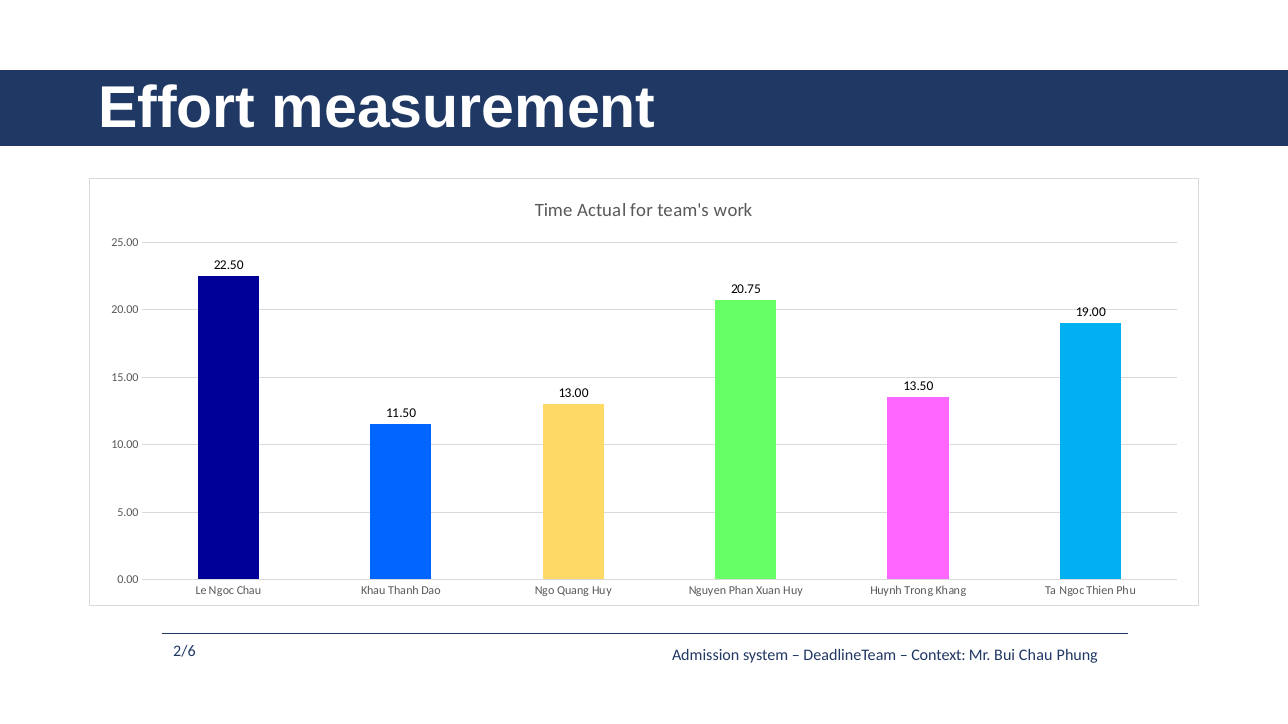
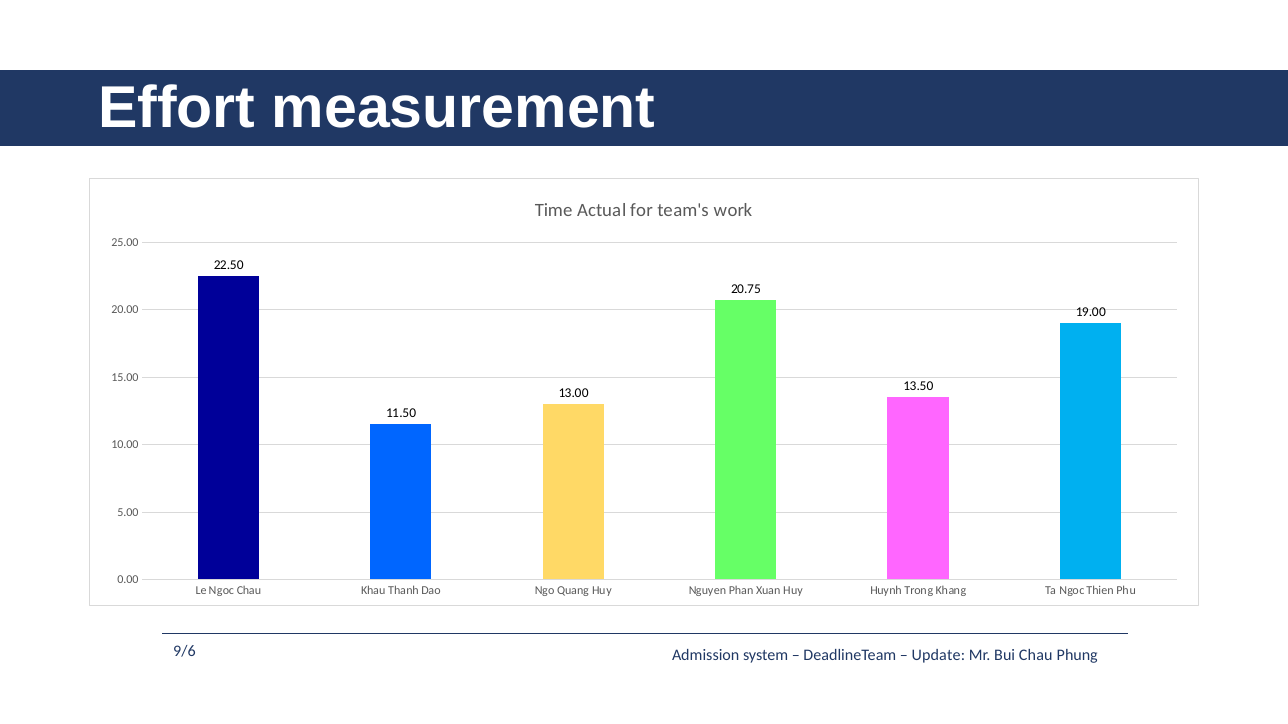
2/6: 2/6 -> 9/6
Context: Context -> Update
